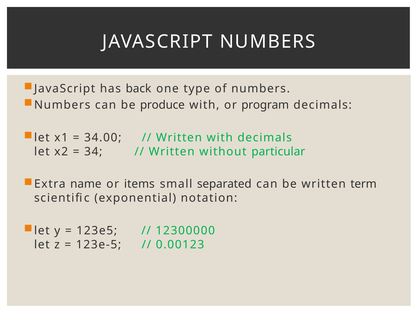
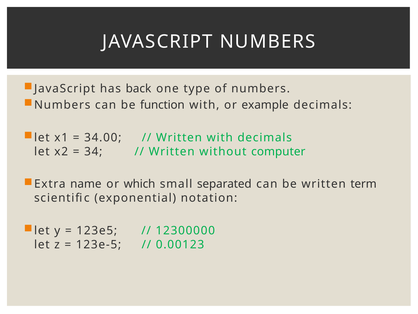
produce: produce -> function
program: program -> example
particular: particular -> computer
items: items -> which
